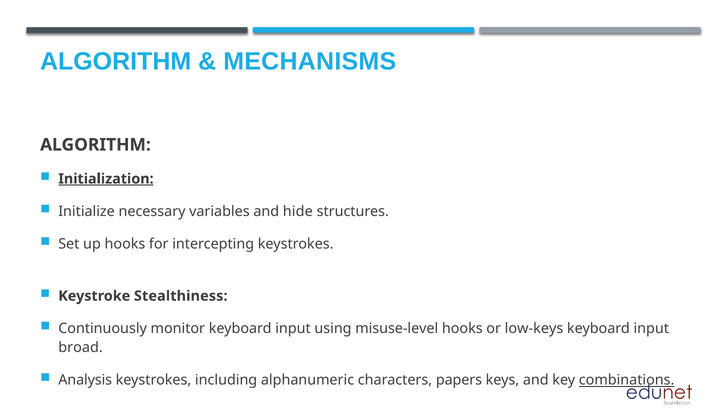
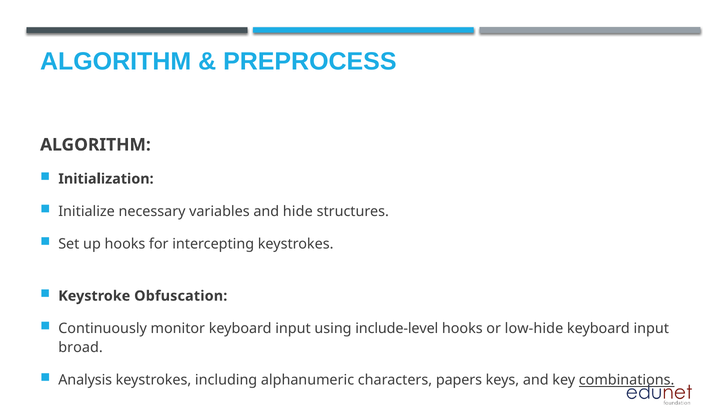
MECHANISMS: MECHANISMS -> PREPROCESS
Initialization underline: present -> none
Stealthiness: Stealthiness -> Obfuscation
misuse-level: misuse-level -> include-level
low-keys: low-keys -> low-hide
